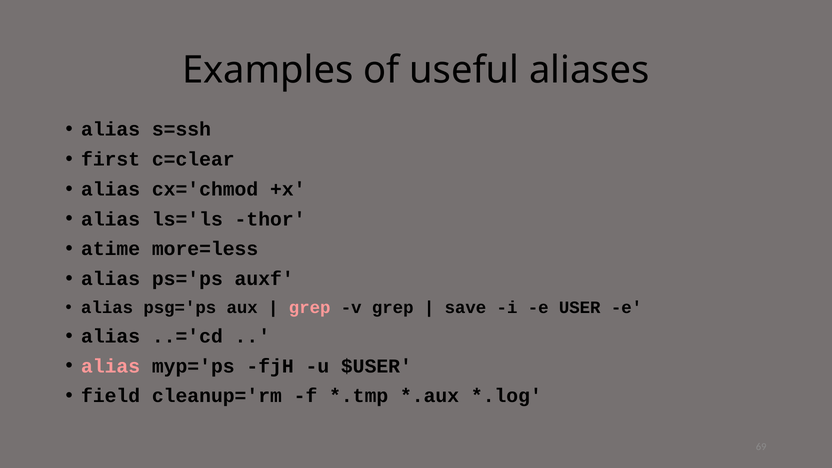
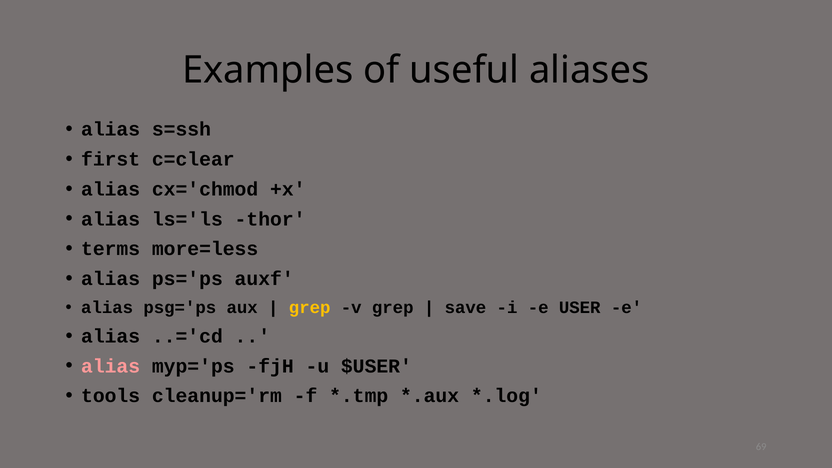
atime: atime -> terms
grep at (310, 308) colour: pink -> yellow
field: field -> tools
